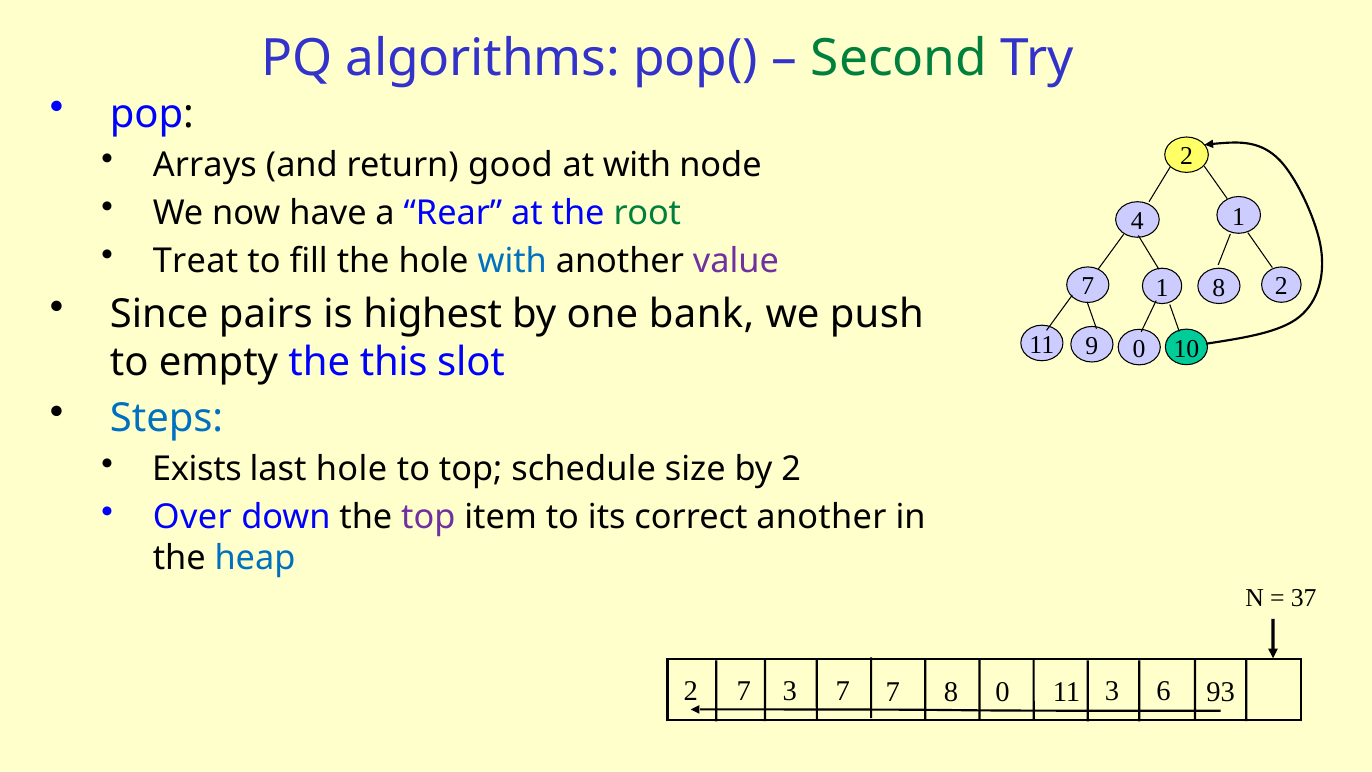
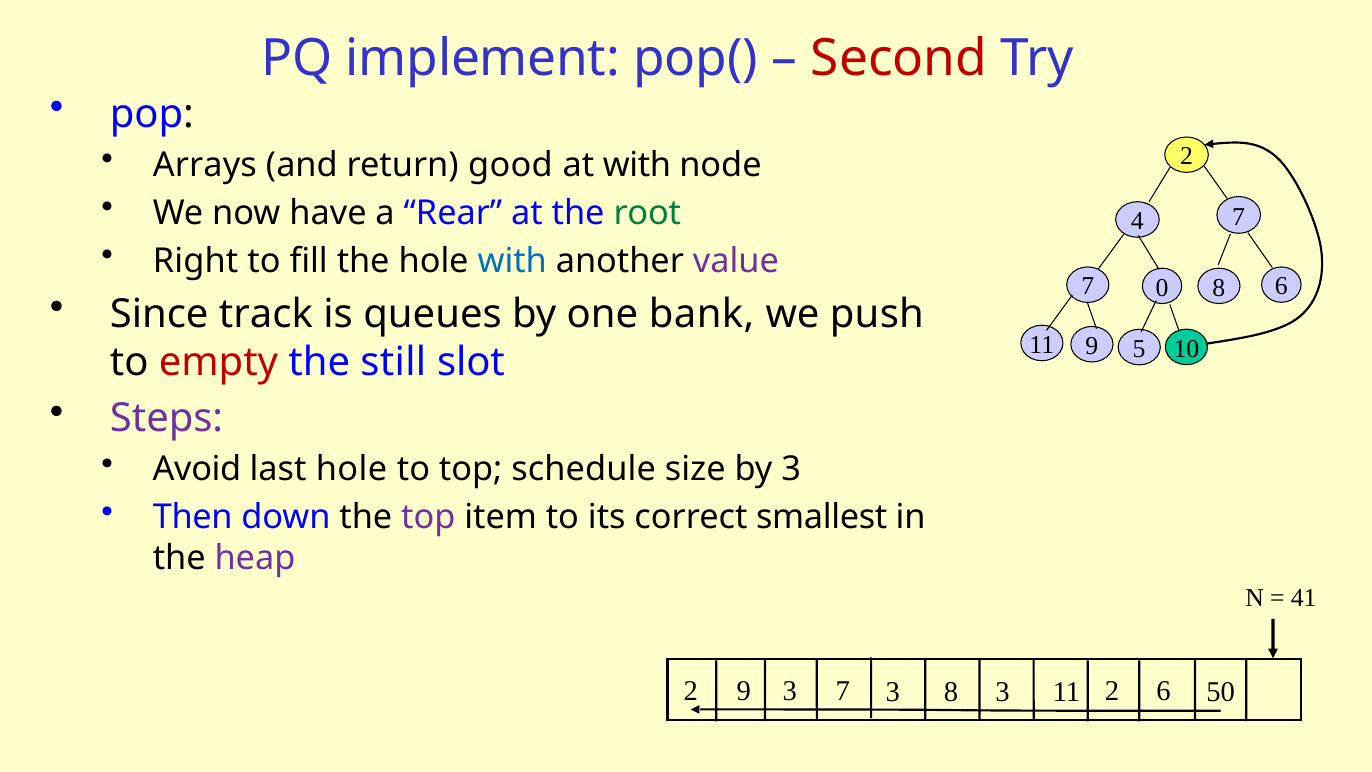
algorithms: algorithms -> implement
Second colour: green -> red
4 1: 1 -> 7
Treat: Treat -> Right
7 1: 1 -> 0
8 2: 2 -> 6
pairs: pairs -> track
highest: highest -> queues
9 0: 0 -> 5
empty colour: black -> red
this: this -> still
Steps colour: blue -> purple
Exists: Exists -> Avoid
by 2: 2 -> 3
Over: Over -> Then
correct another: another -> smallest
heap colour: blue -> purple
37: 37 -> 41
2 7: 7 -> 9
7 7: 7 -> 3
8 0: 0 -> 3
11 3: 3 -> 2
93: 93 -> 50
